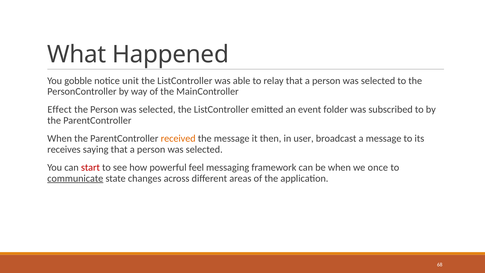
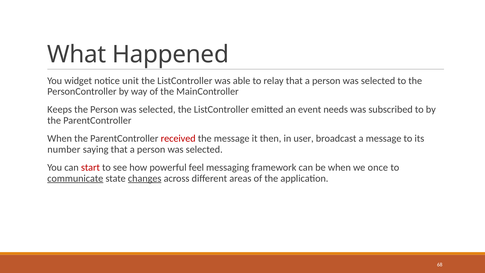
gobble: gobble -> widget
Effect: Effect -> Keeps
folder: folder -> needs
received colour: orange -> red
receives: receives -> number
changes underline: none -> present
